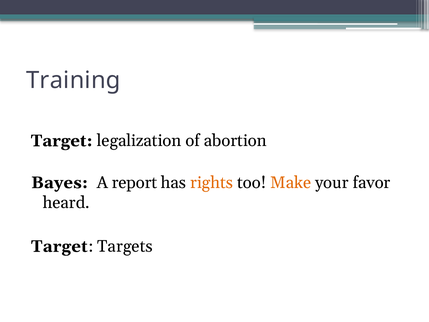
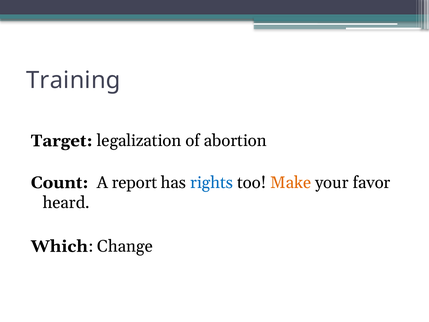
Bayes: Bayes -> Count
rights colour: orange -> blue
Target at (59, 246): Target -> Which
Targets: Targets -> Change
